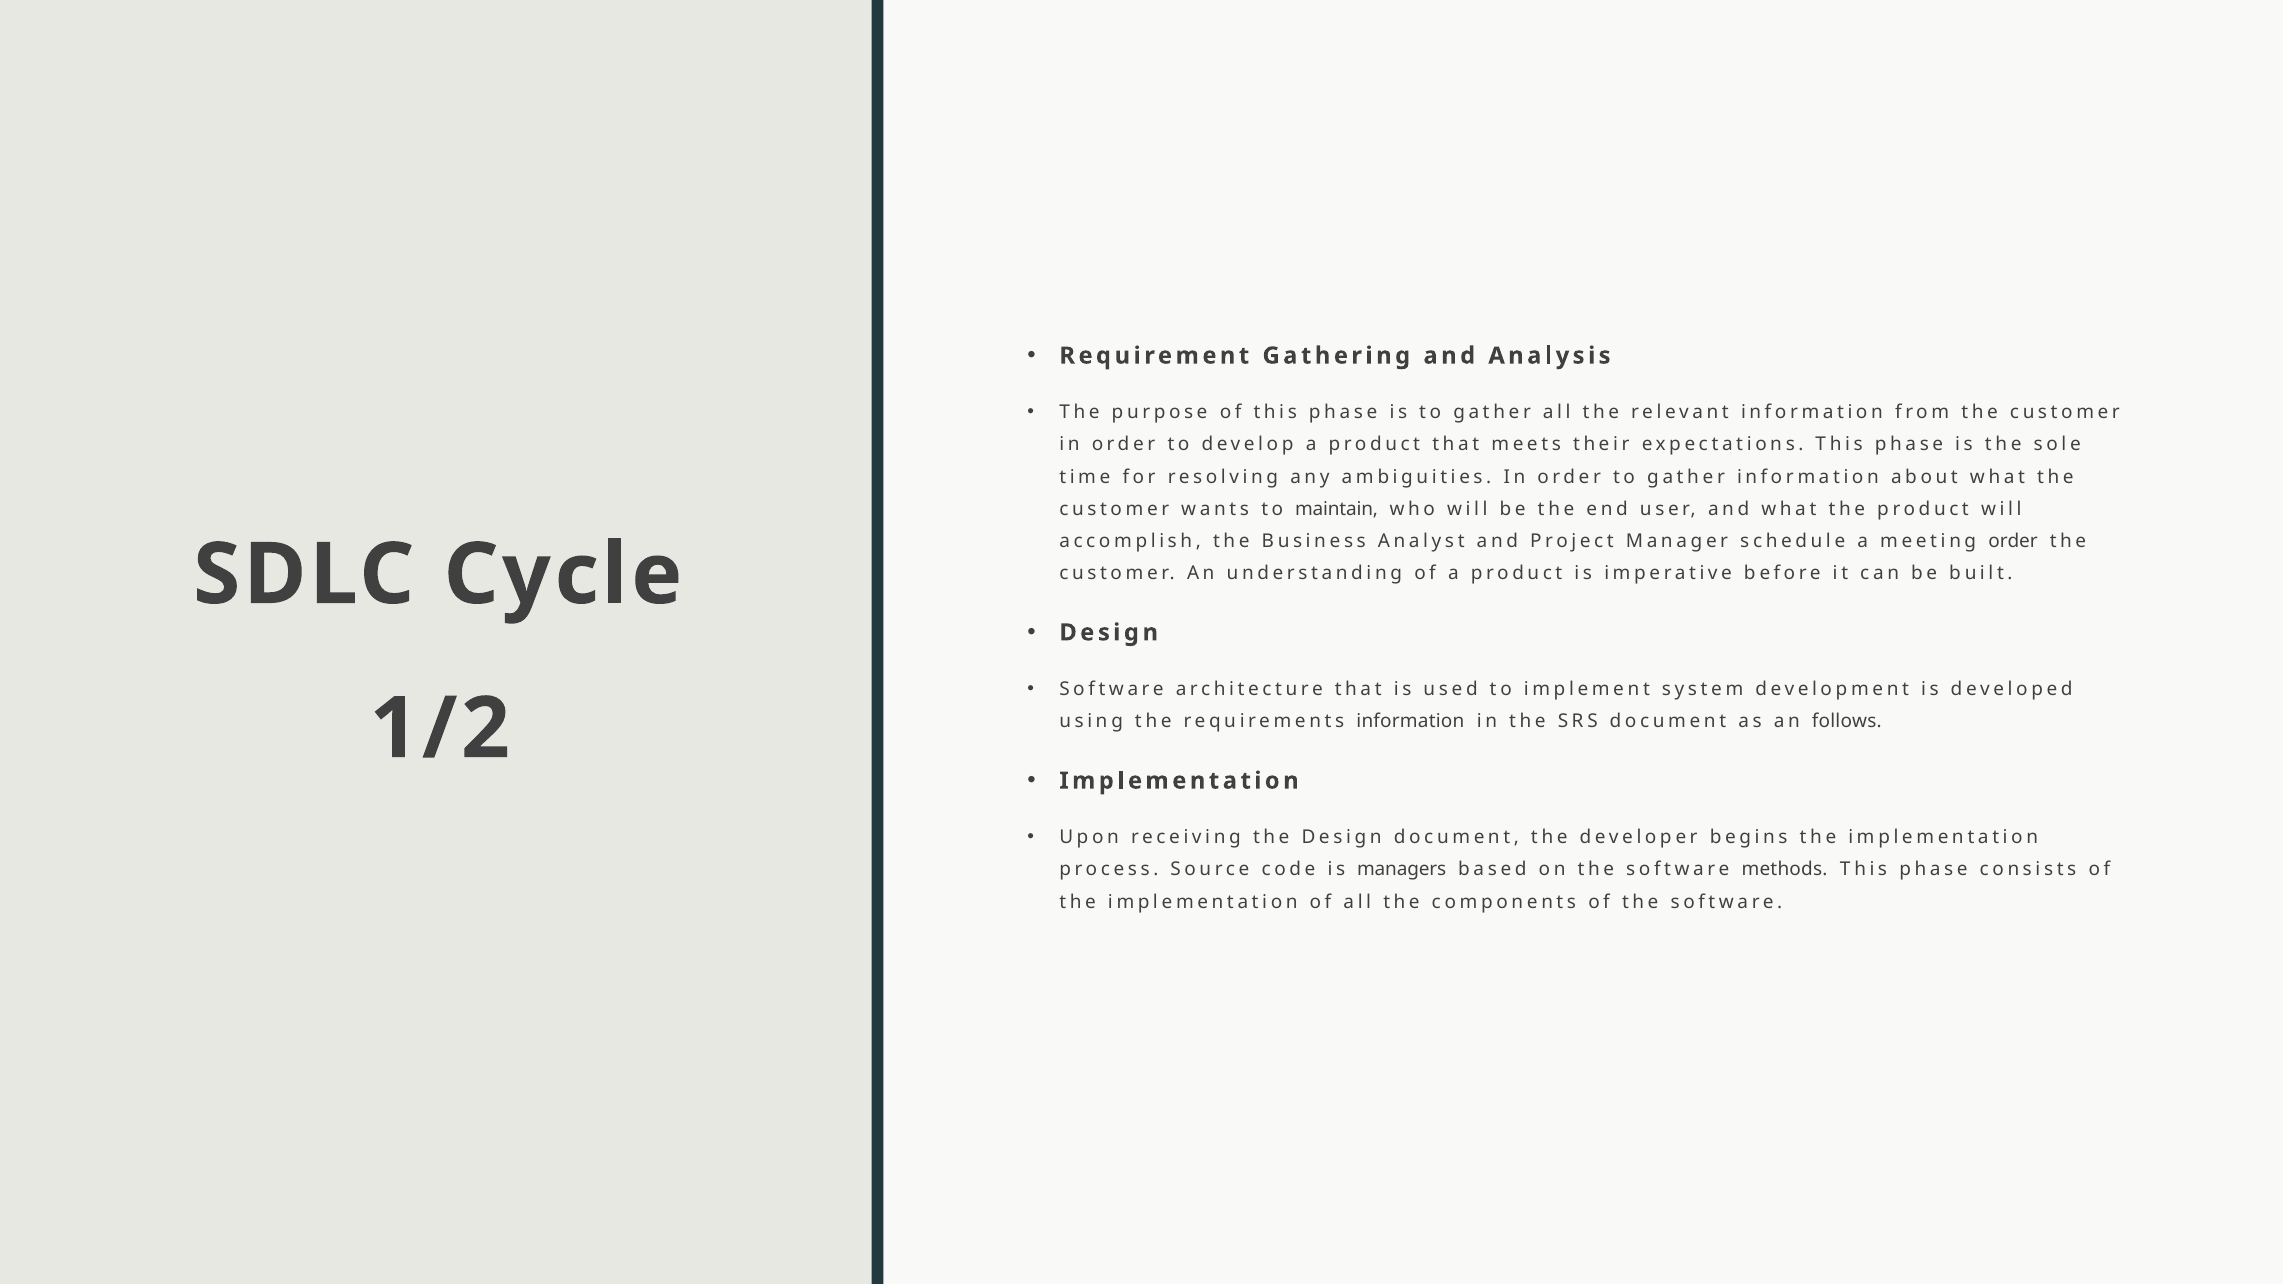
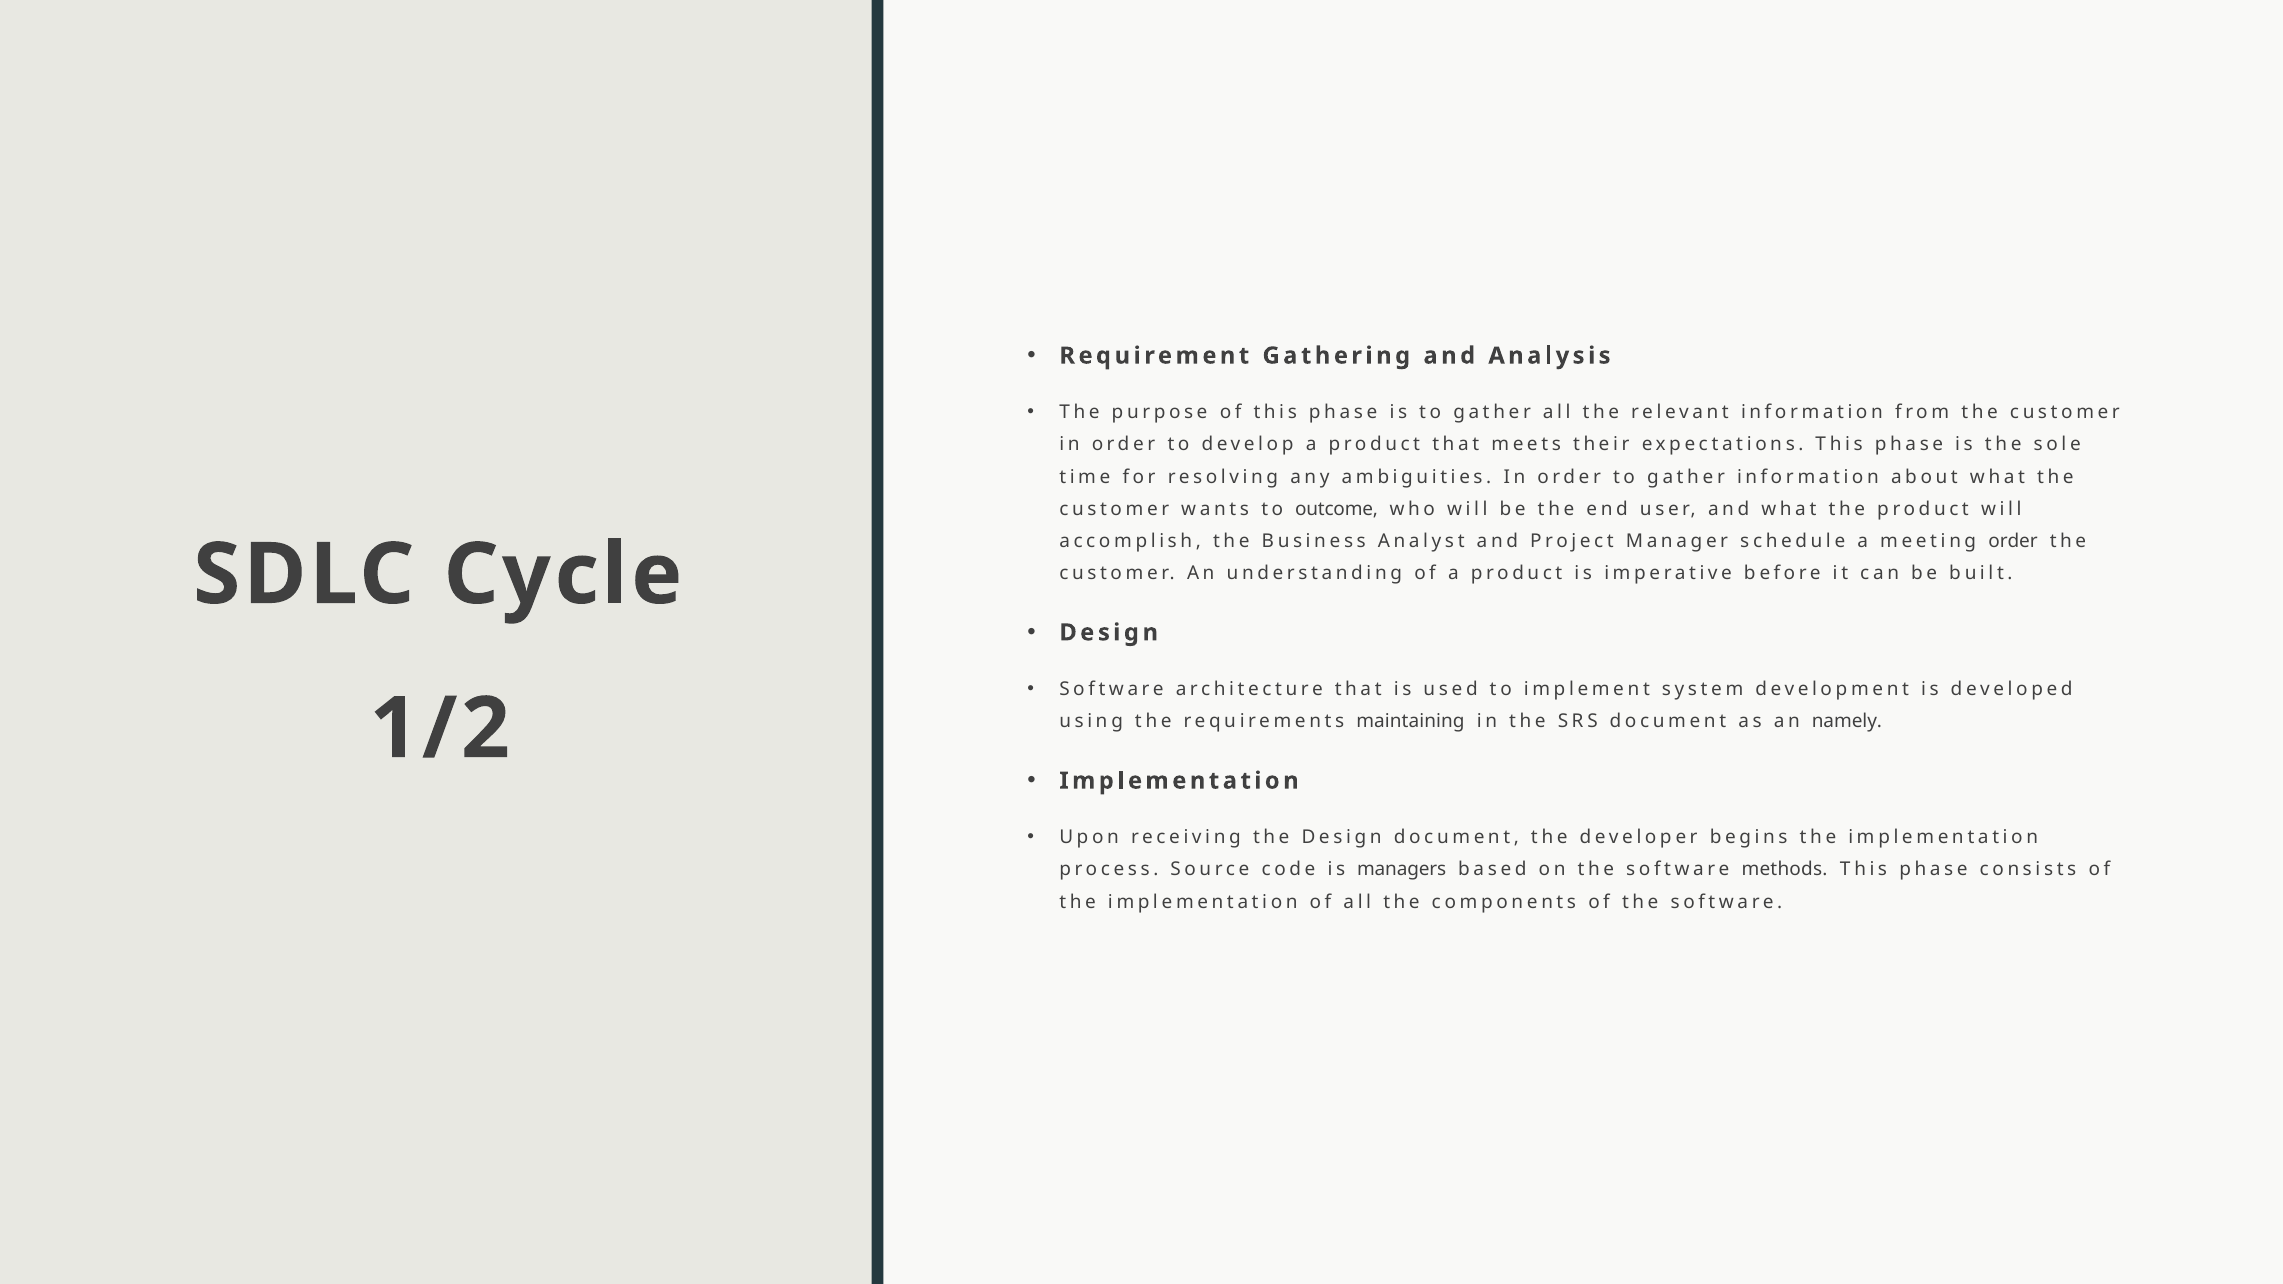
maintain: maintain -> outcome
requirements information: information -> maintaining
follows: follows -> namely
